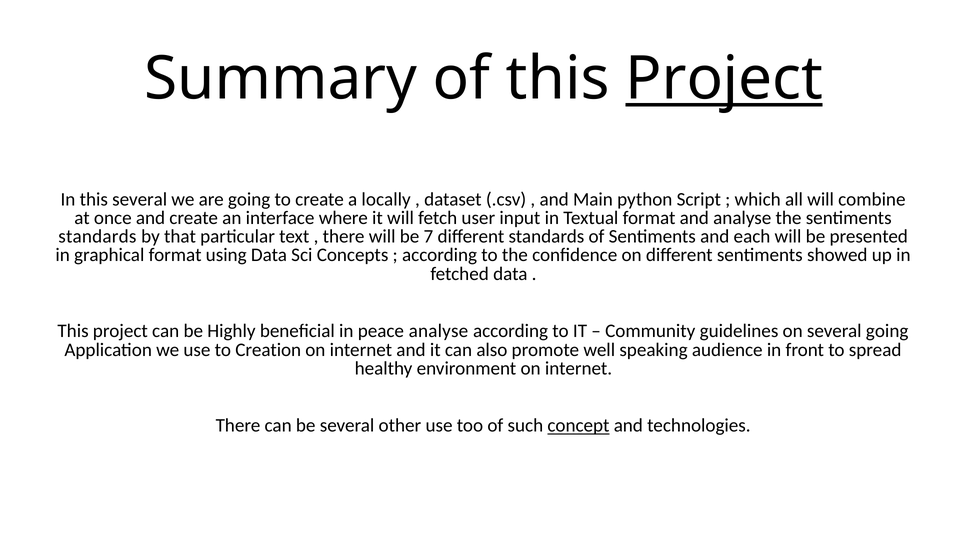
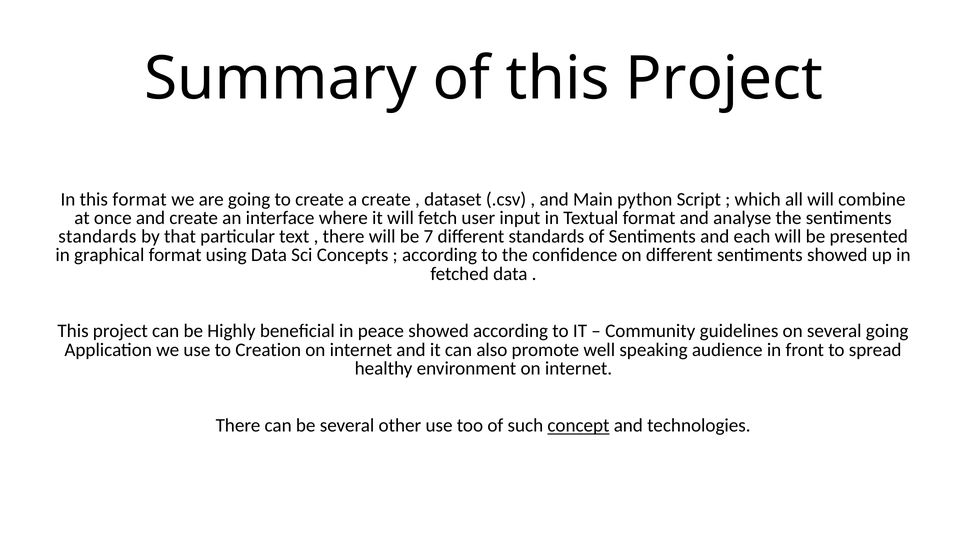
Project at (724, 79) underline: present -> none
this several: several -> format
a locally: locally -> create
peace analyse: analyse -> showed
